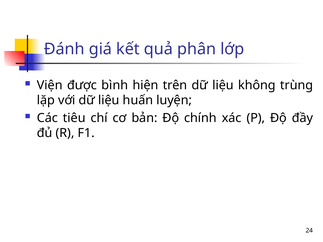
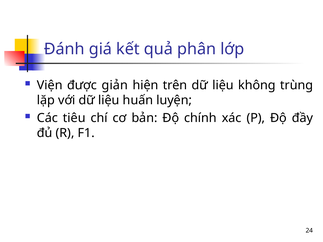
bình: bình -> giản
